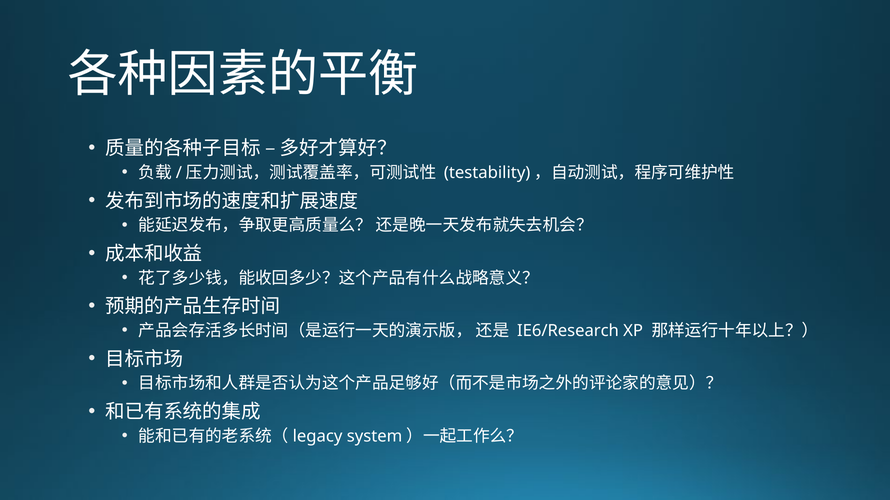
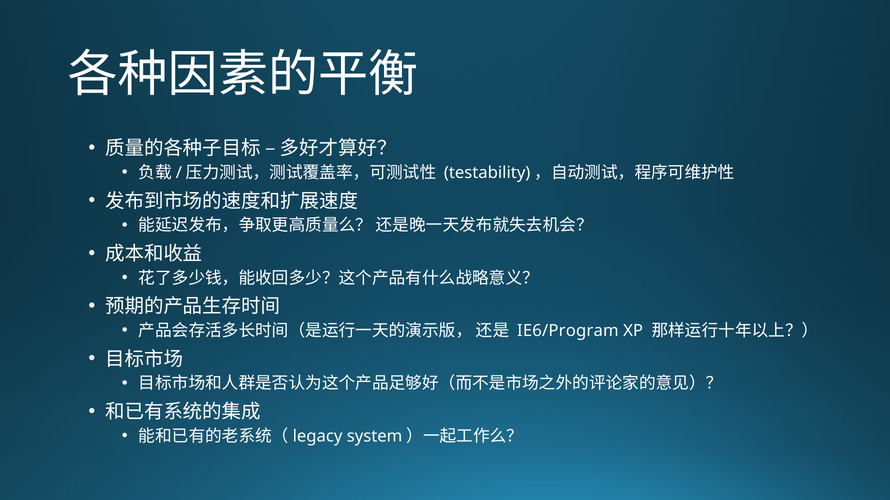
IE6/Research: IE6/Research -> IE6/Program
